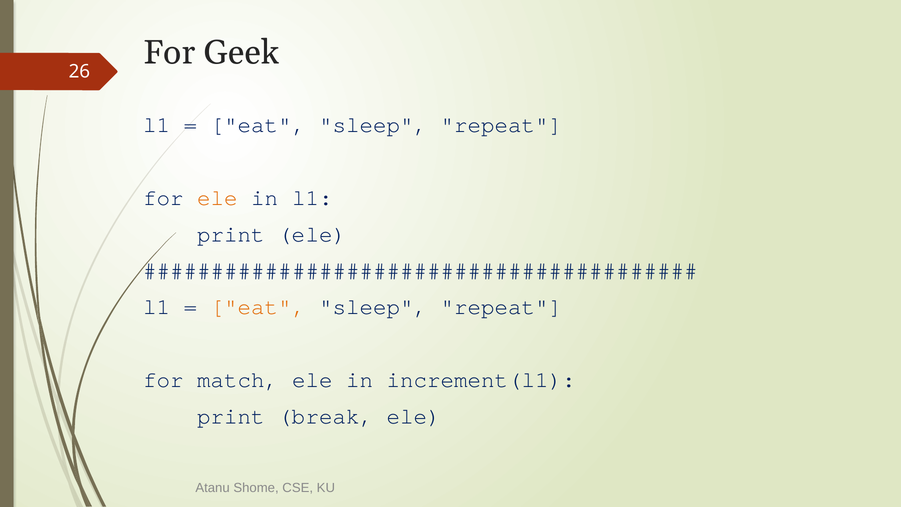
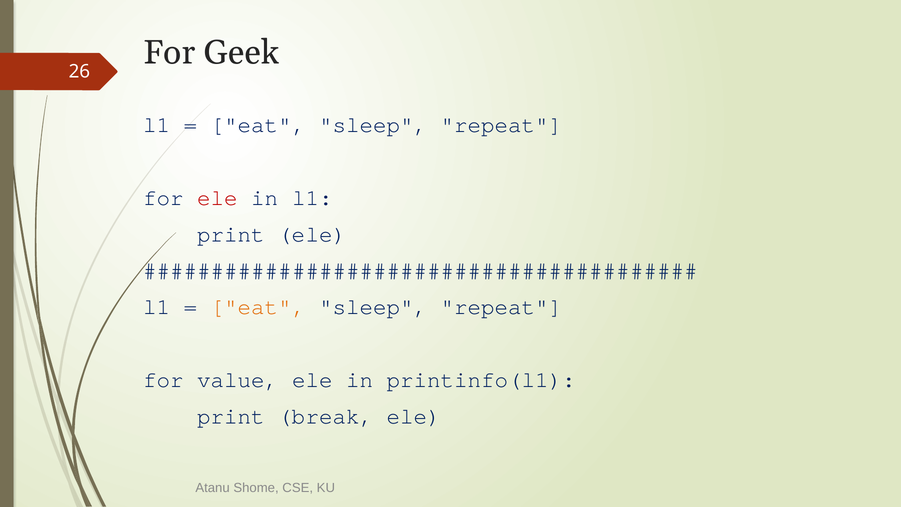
ele at (218, 198) colour: orange -> red
match: match -> value
increment(l1: increment(l1 -> printinfo(l1
